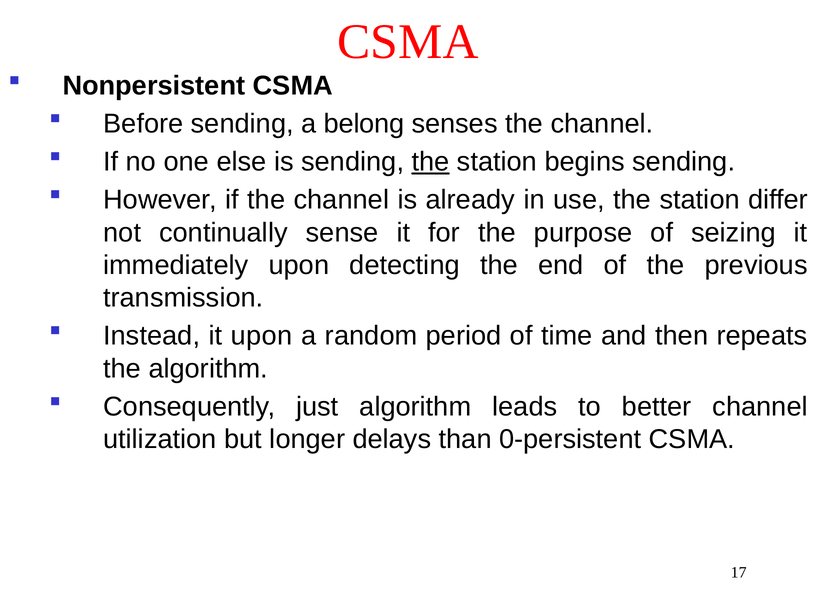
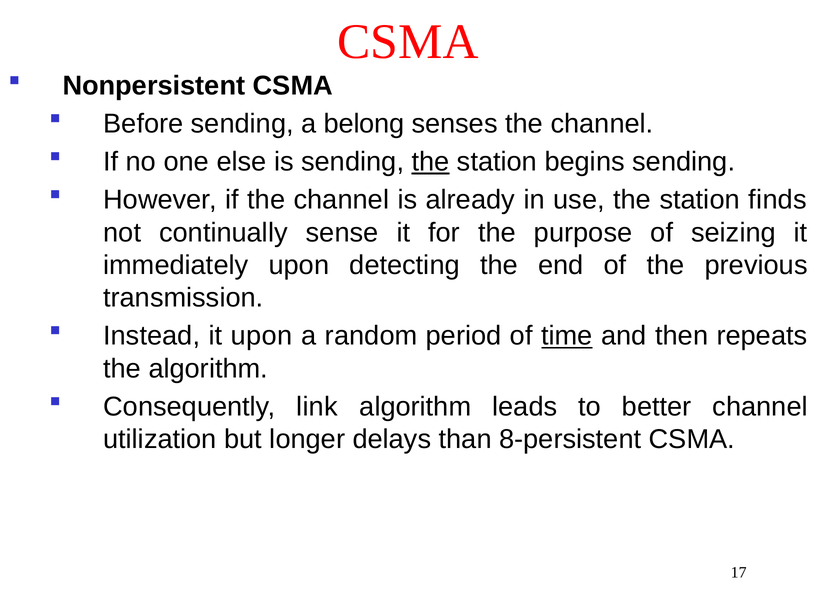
differ: differ -> finds
time underline: none -> present
just: just -> link
0-persistent: 0-persistent -> 8-persistent
